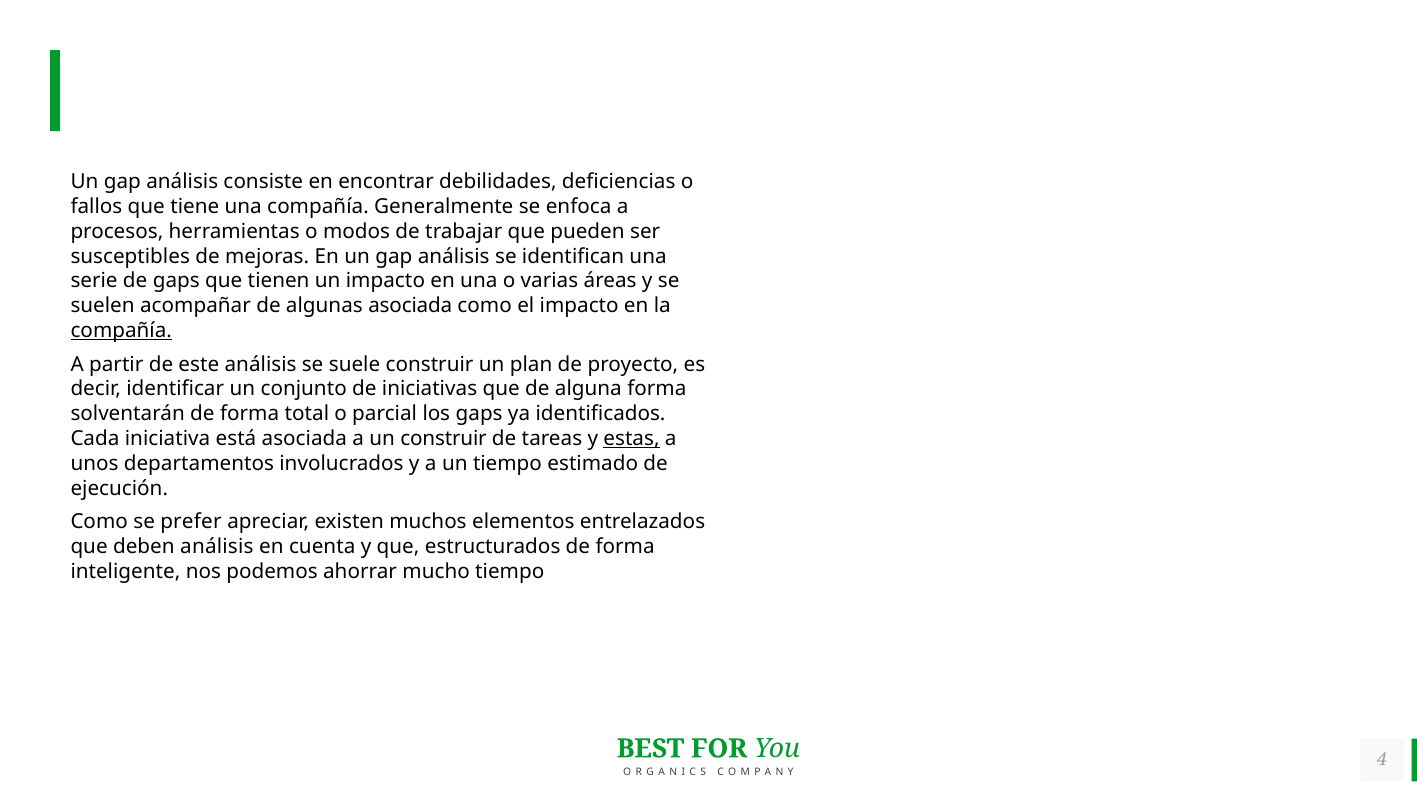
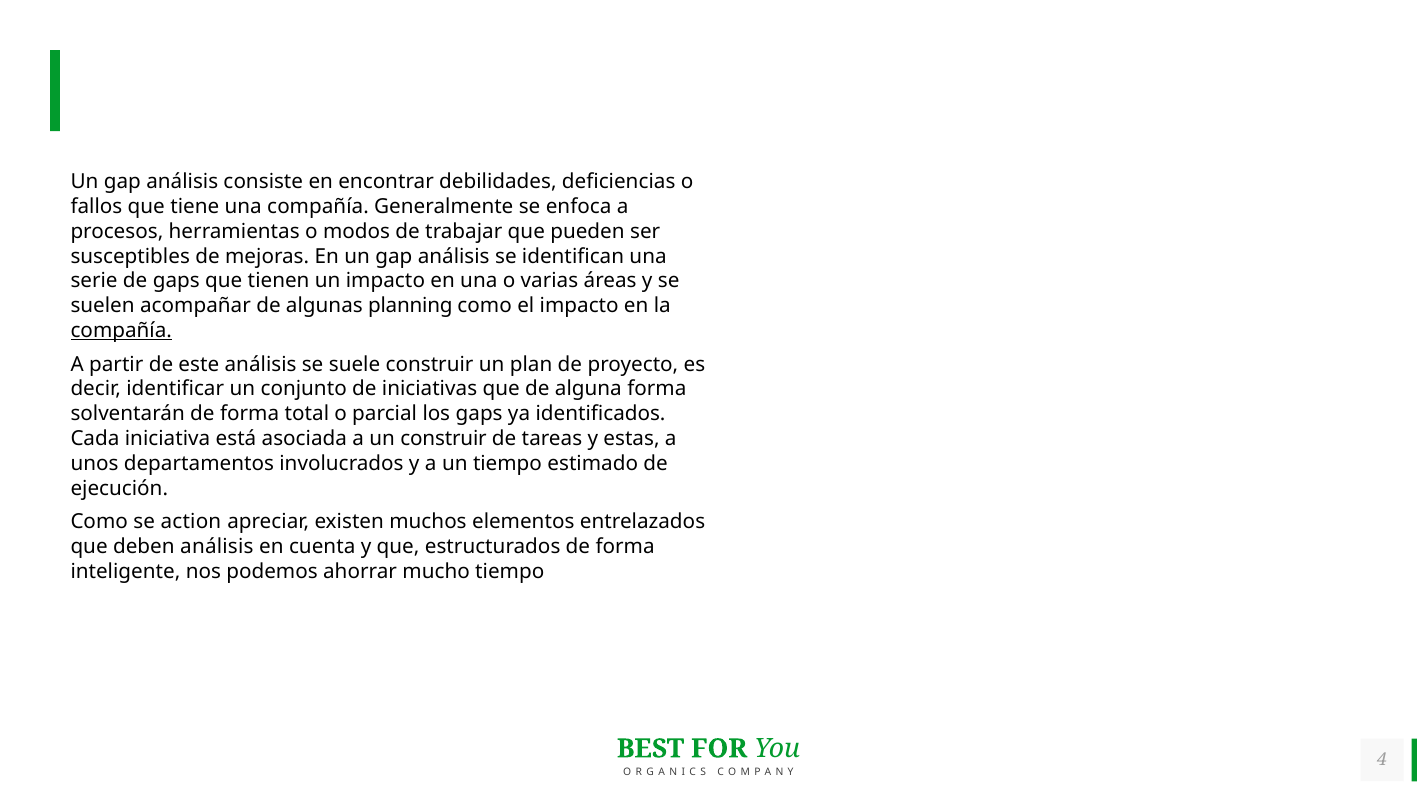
algunas asociada: asociada -> planning
estas underline: present -> none
prefer: prefer -> action
